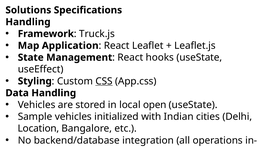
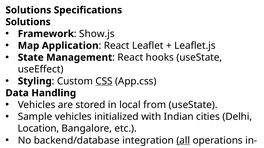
Handling at (28, 22): Handling -> Solutions
Truck.js: Truck.js -> Show.js
open: open -> from
all underline: none -> present
